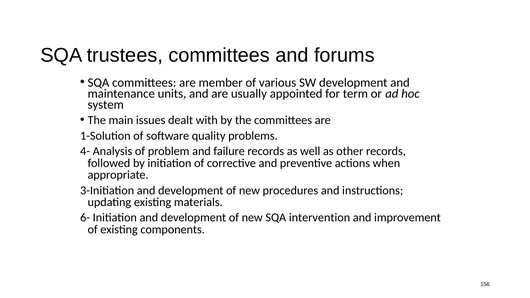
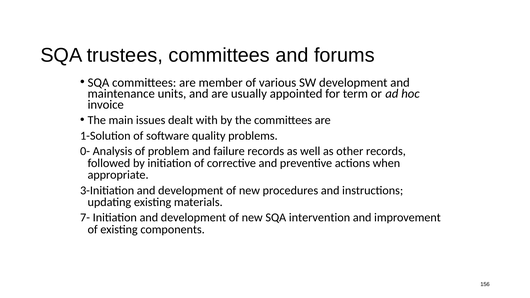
system: system -> invoice
4-: 4- -> 0-
6-: 6- -> 7-
